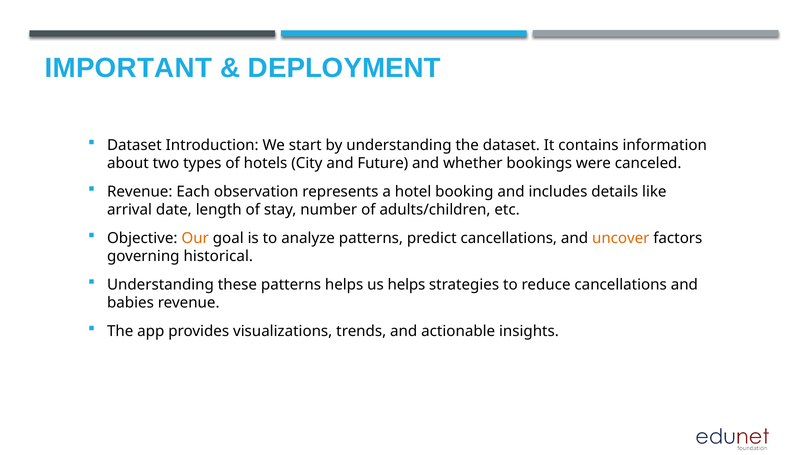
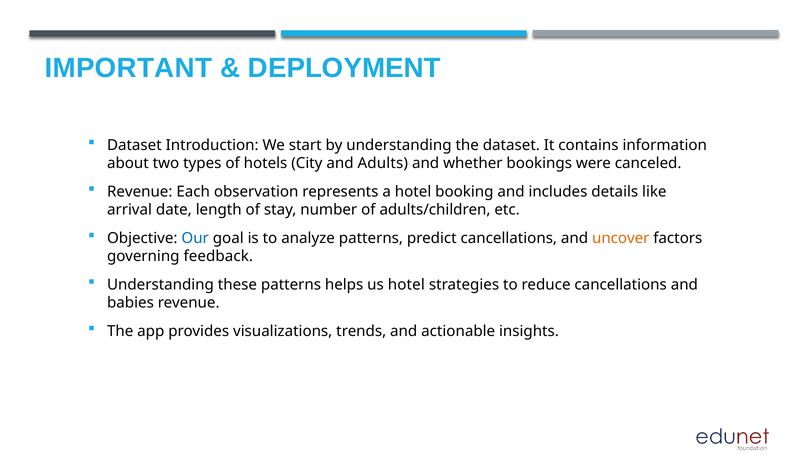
Future: Future -> Adults
Our colour: orange -> blue
historical: historical -> feedback
us helps: helps -> hotel
